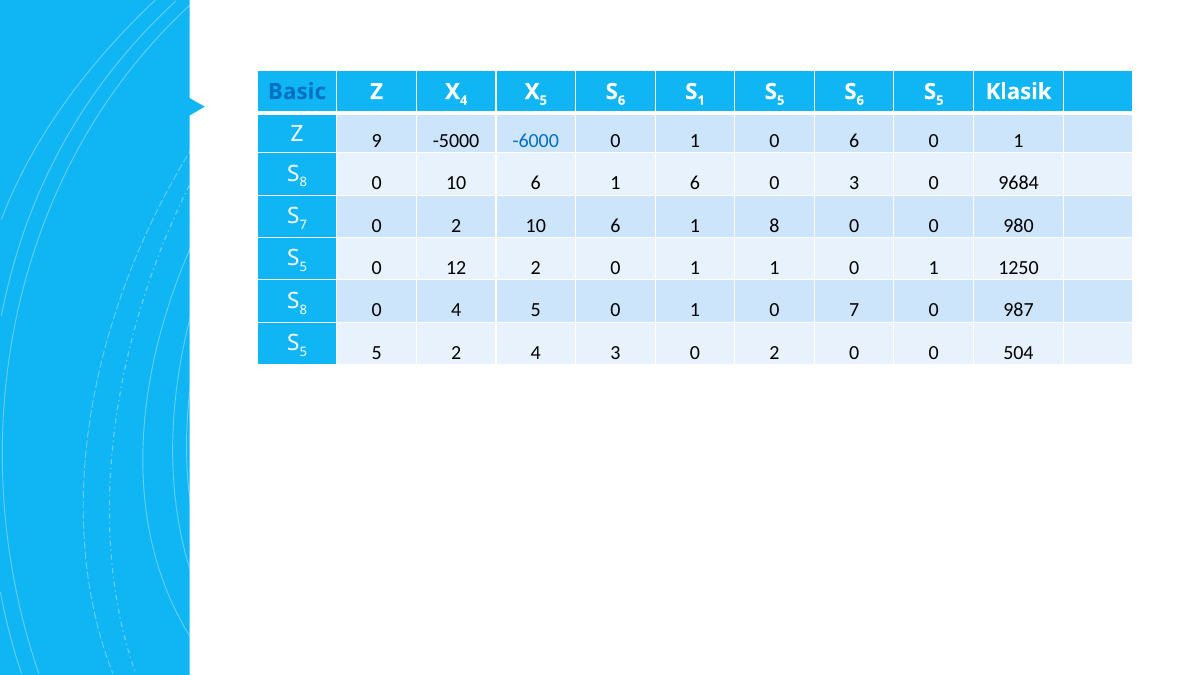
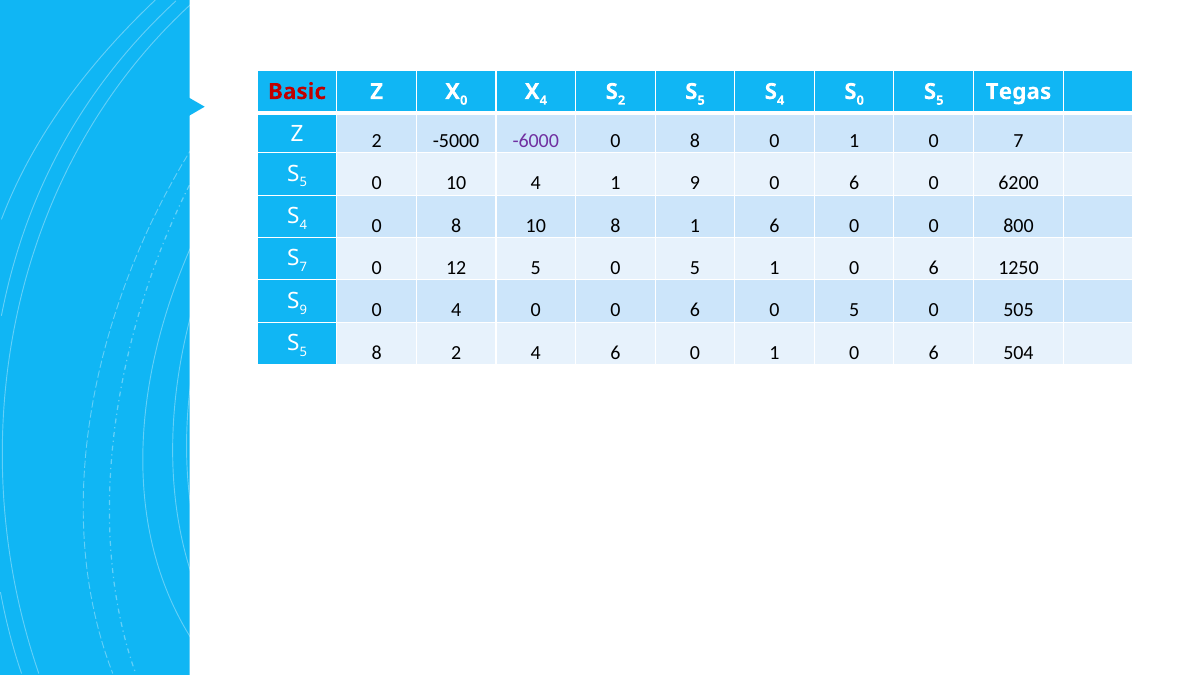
Basic colour: blue -> red
4 at (464, 101): 4 -> 0
5 at (543, 101): 5 -> 4
6 at (622, 101): 6 -> 2
1 at (701, 101): 1 -> 5
5 at (781, 101): 5 -> 4
6 at (860, 101): 6 -> 0
Klasik: Klasik -> Tegas
Z 9: 9 -> 2
-6000 colour: blue -> purple
1 at (695, 141): 1 -> 8
6 at (854, 141): 6 -> 1
1 at (1019, 141): 1 -> 7
8 at (303, 183): 8 -> 5
0 10 6: 6 -> 4
1 6: 6 -> 9
3 at (854, 183): 3 -> 6
9684: 9684 -> 6200
7 at (303, 225): 7 -> 4
2 at (456, 226): 2 -> 8
6 at (615, 226): 6 -> 8
1 8: 8 -> 6
980: 980 -> 800
5 at (303, 268): 5 -> 7
12 2: 2 -> 5
1 at (695, 268): 1 -> 5
1 at (934, 268): 1 -> 6
8 at (303, 310): 8 -> 9
0 4 5: 5 -> 0
1 at (695, 311): 1 -> 6
7 at (854, 311): 7 -> 5
987: 987 -> 505
5 at (377, 353): 5 -> 8
4 3: 3 -> 6
2 at (775, 353): 2 -> 1
0 at (934, 353): 0 -> 6
